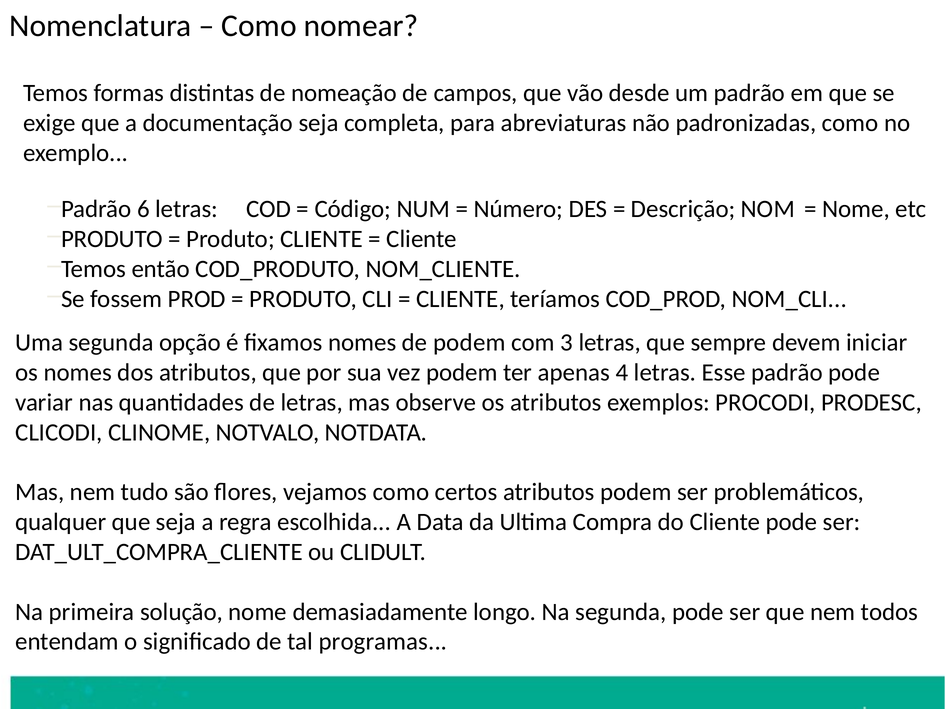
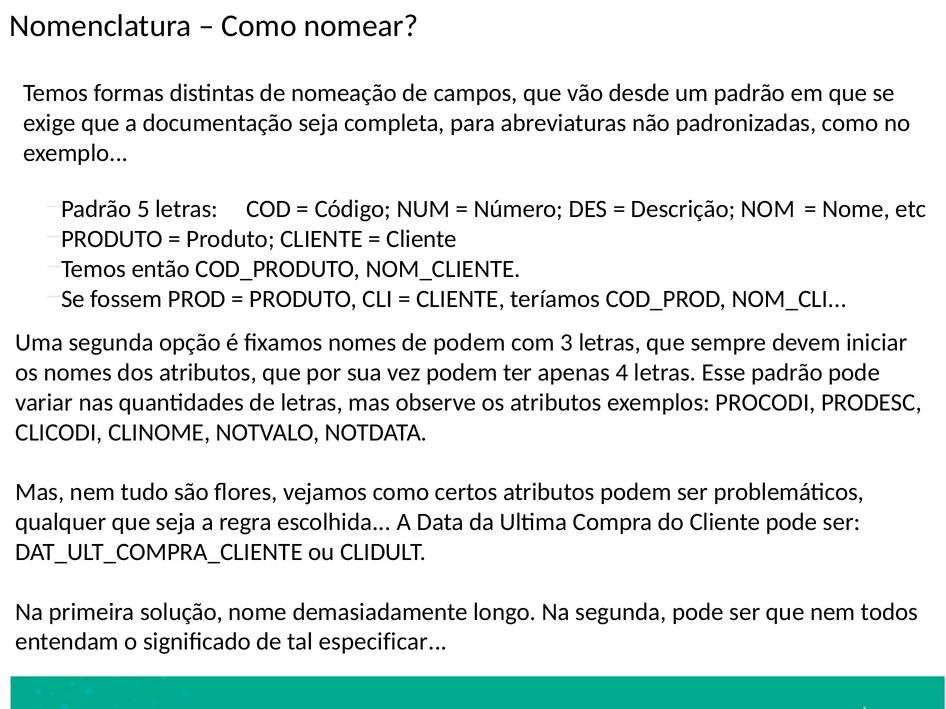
Padrão 6: 6 -> 5
programas: programas -> especificar
